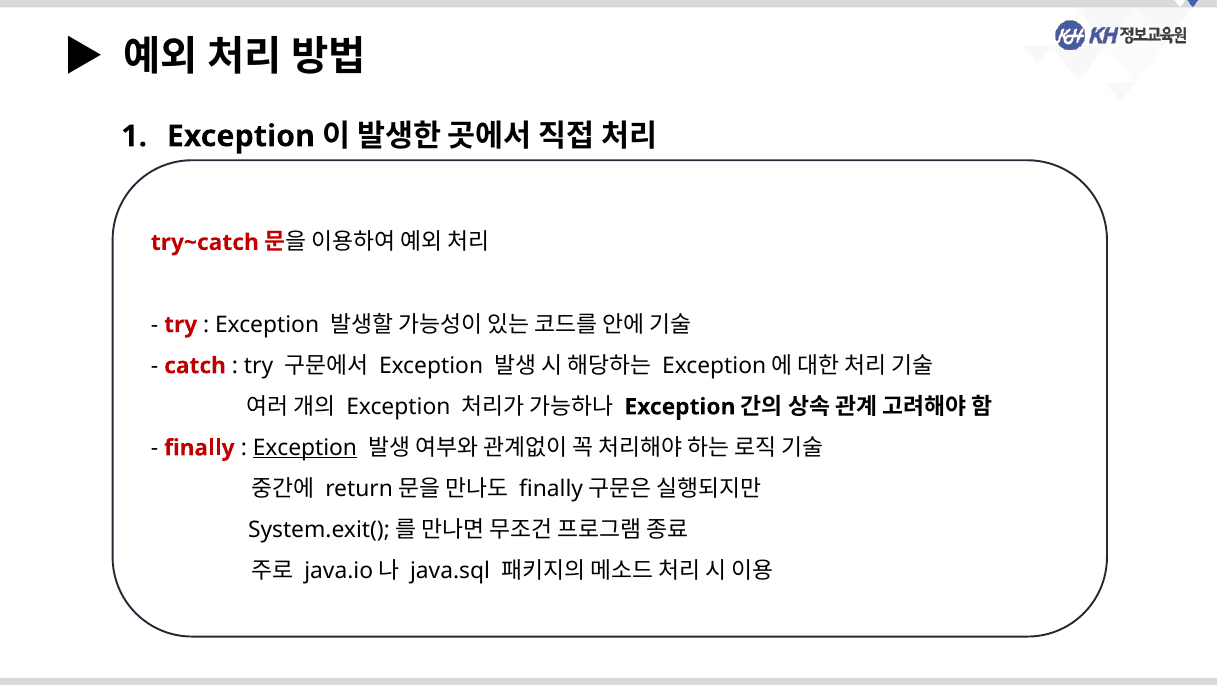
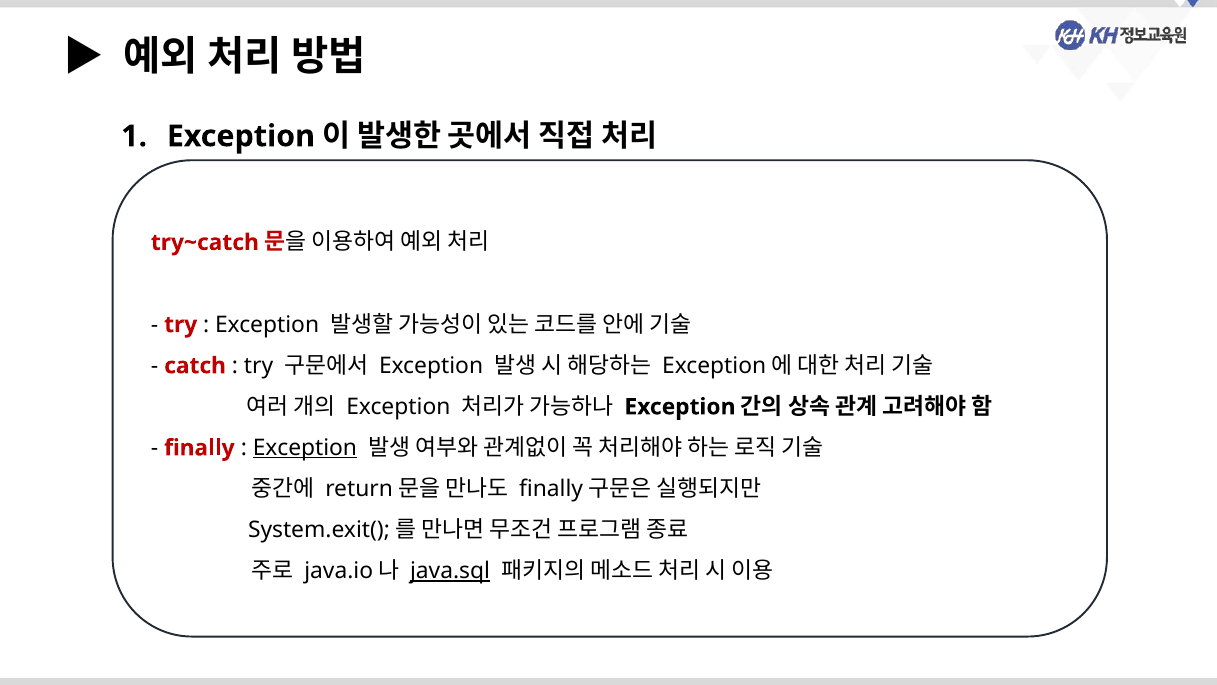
java.sql underline: none -> present
